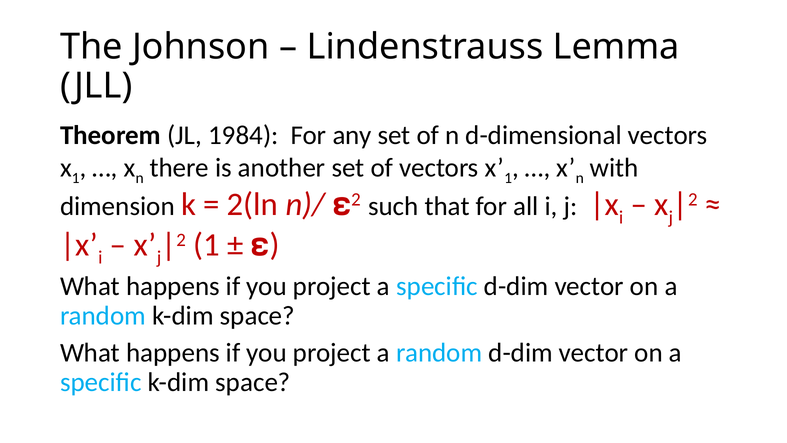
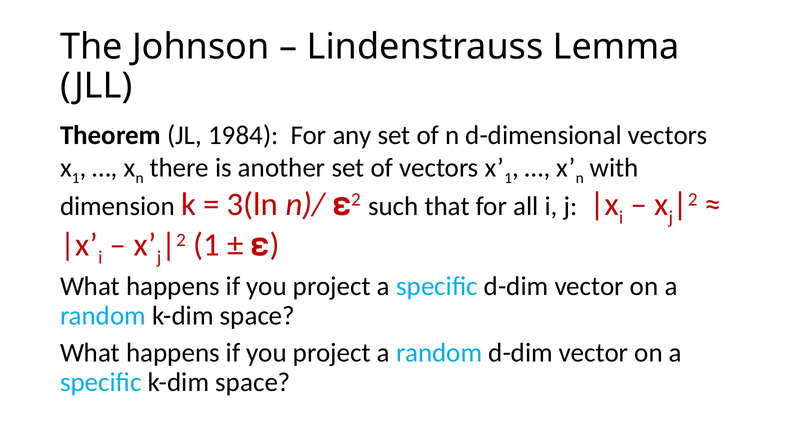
2(ln: 2(ln -> 3(ln
